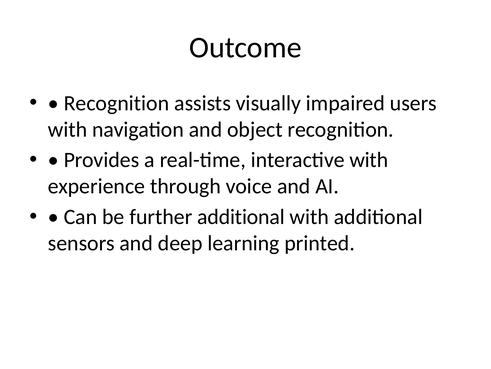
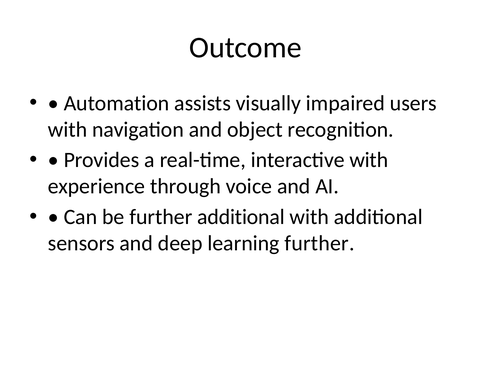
Recognition at (116, 103): Recognition -> Automation
learning printed: printed -> further
